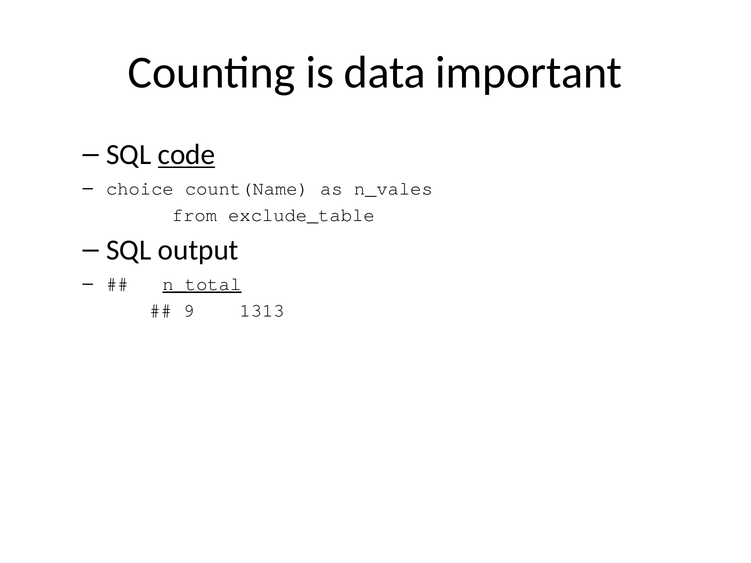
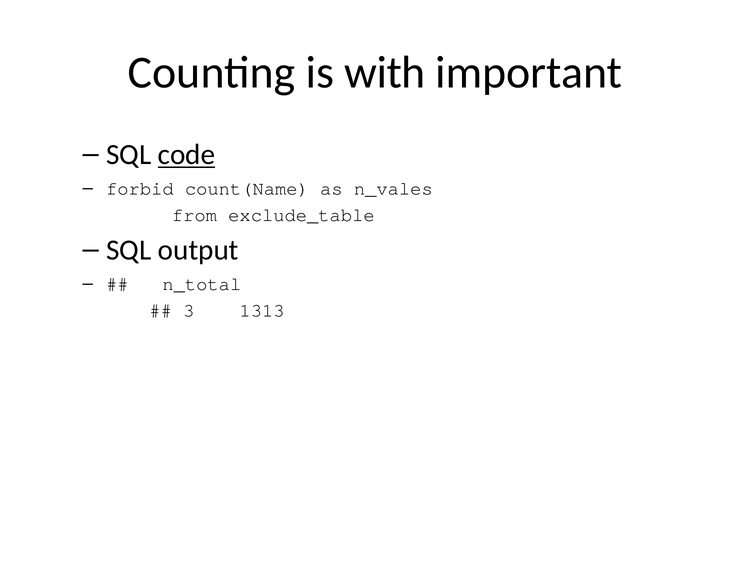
data: data -> with
choice: choice -> forbid
n_total underline: present -> none
9: 9 -> 3
